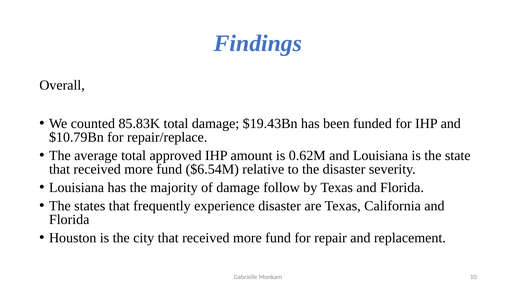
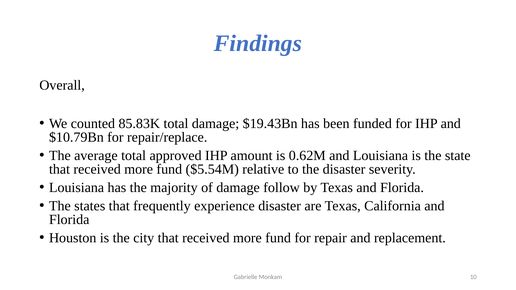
$6.54M: $6.54M -> $5.54M
